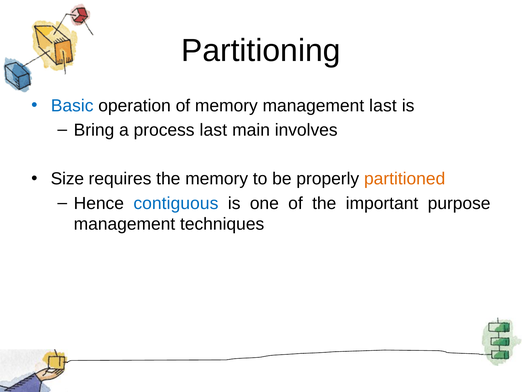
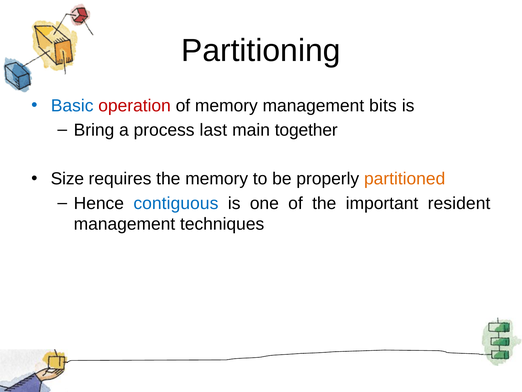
operation colour: black -> red
management last: last -> bits
involves: involves -> together
purpose: purpose -> resident
